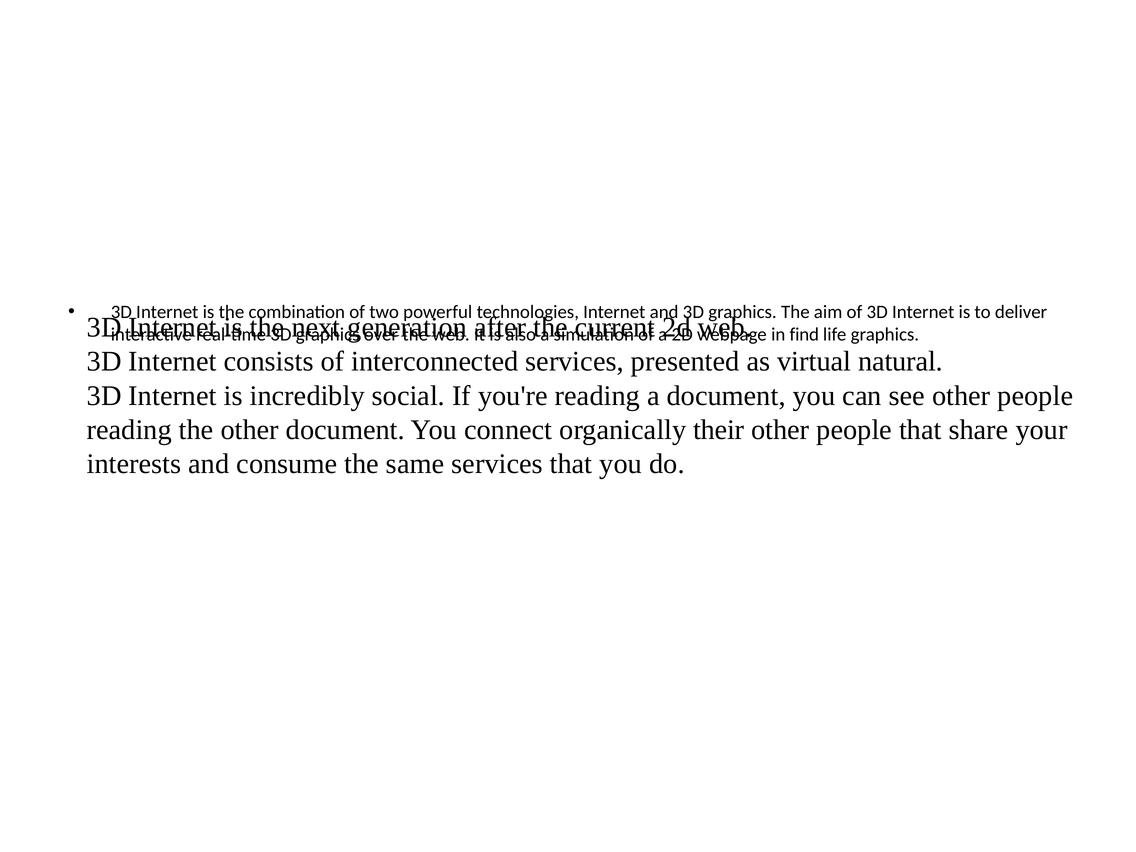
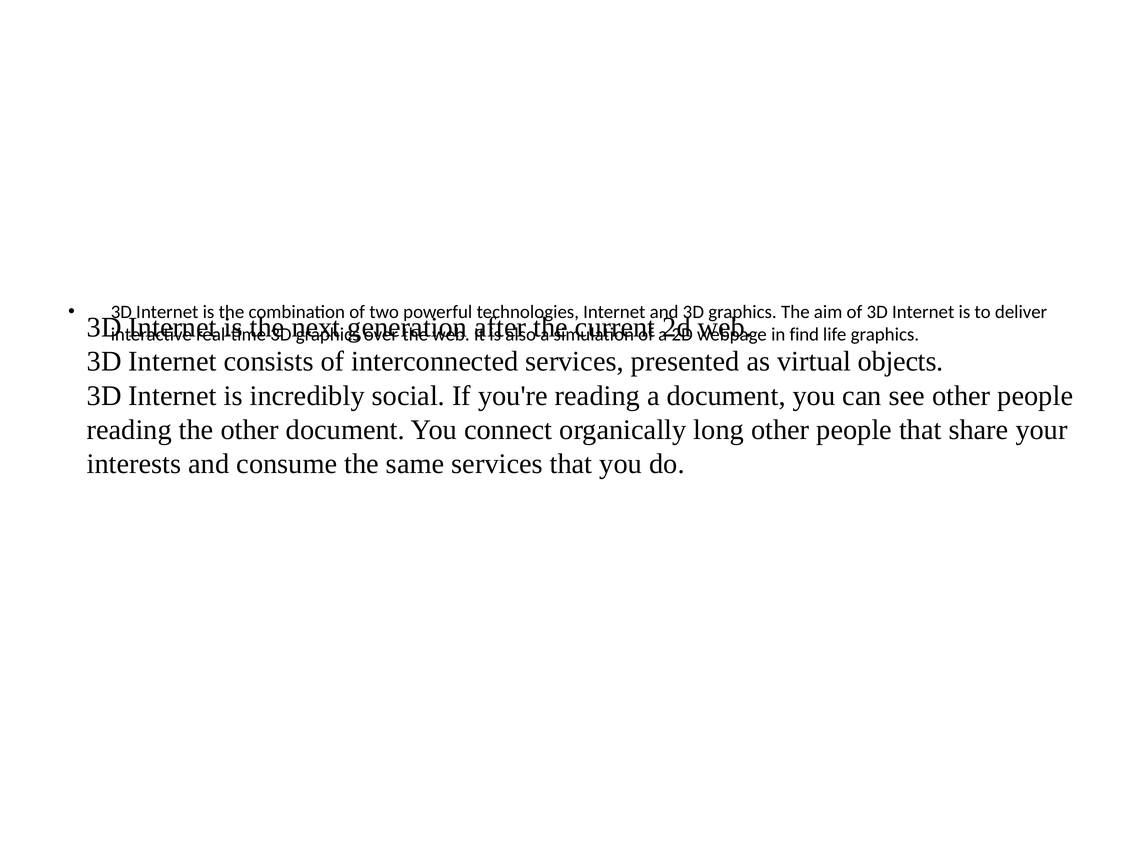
natural: natural -> objects
their: their -> long
